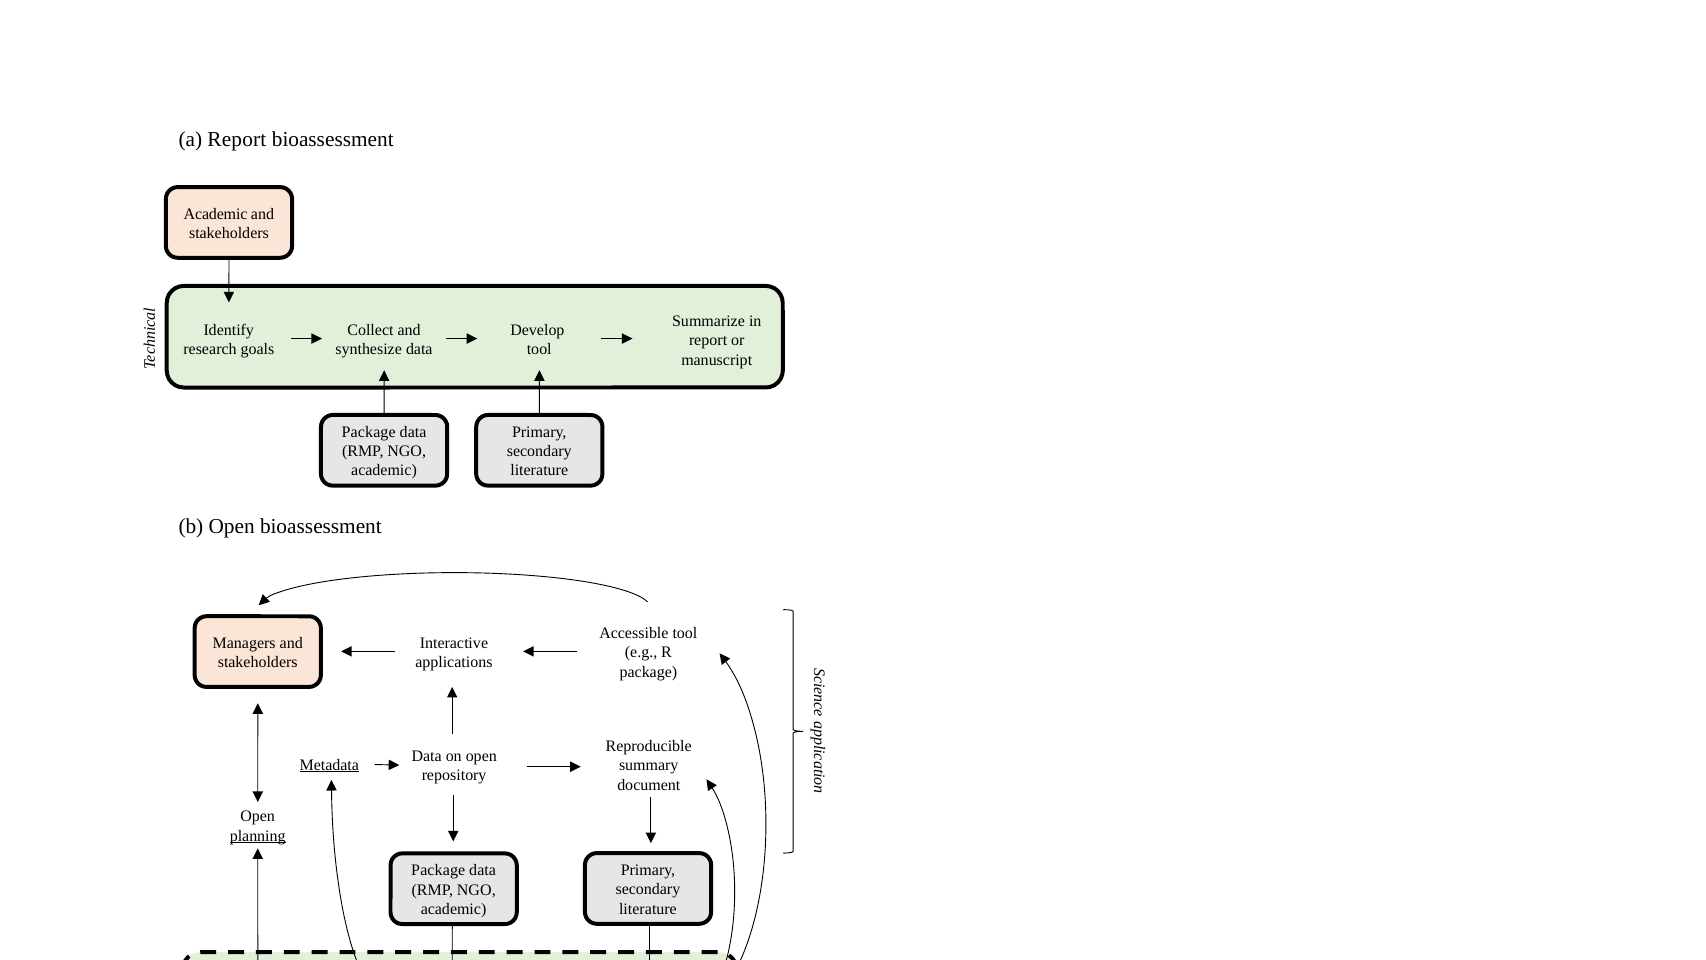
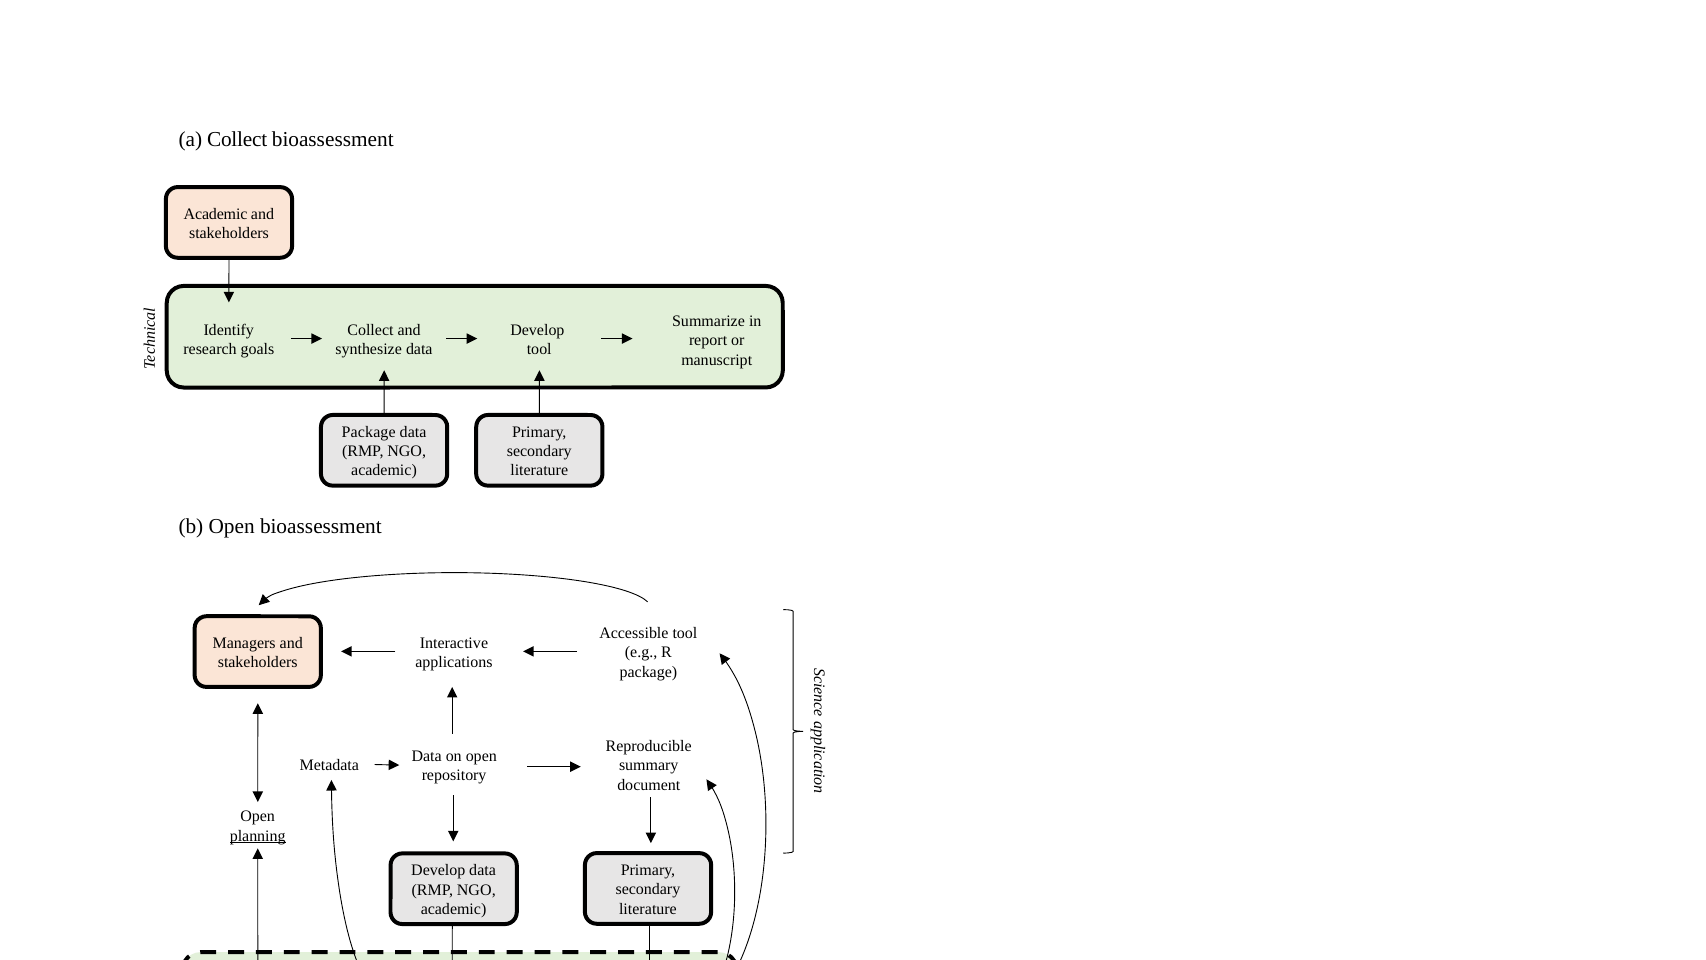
a Report: Report -> Collect
Metadata underline: present -> none
Package at (438, 870): Package -> Develop
